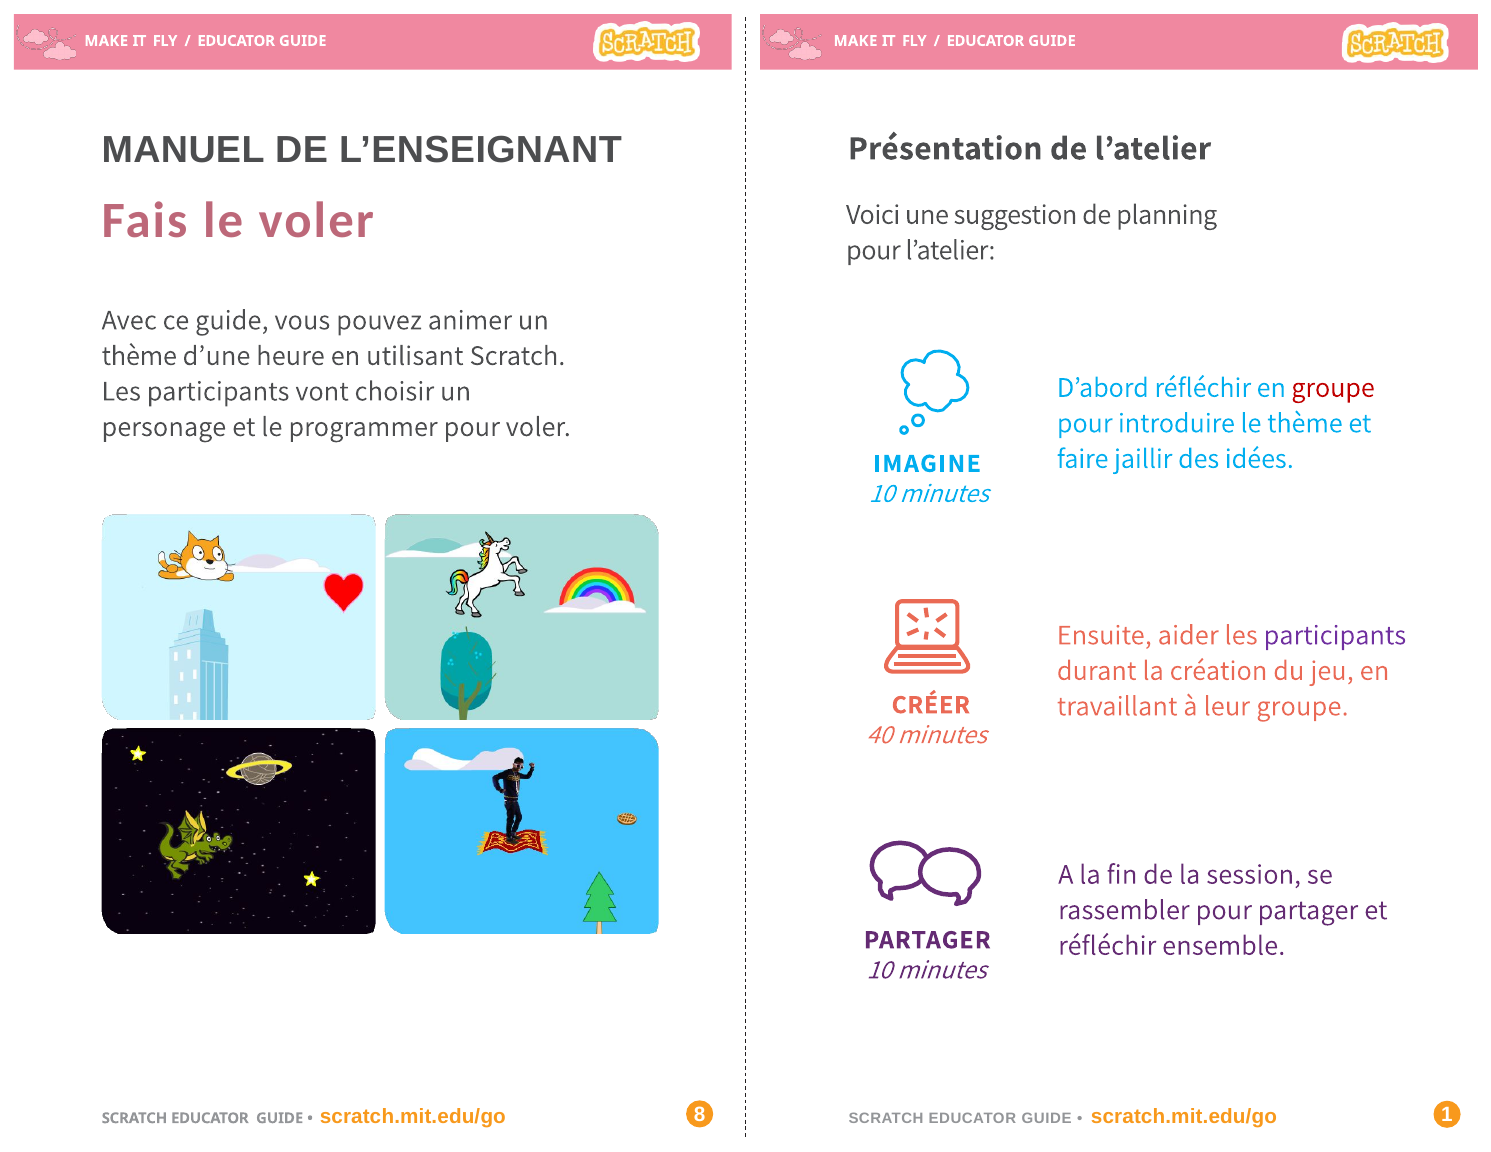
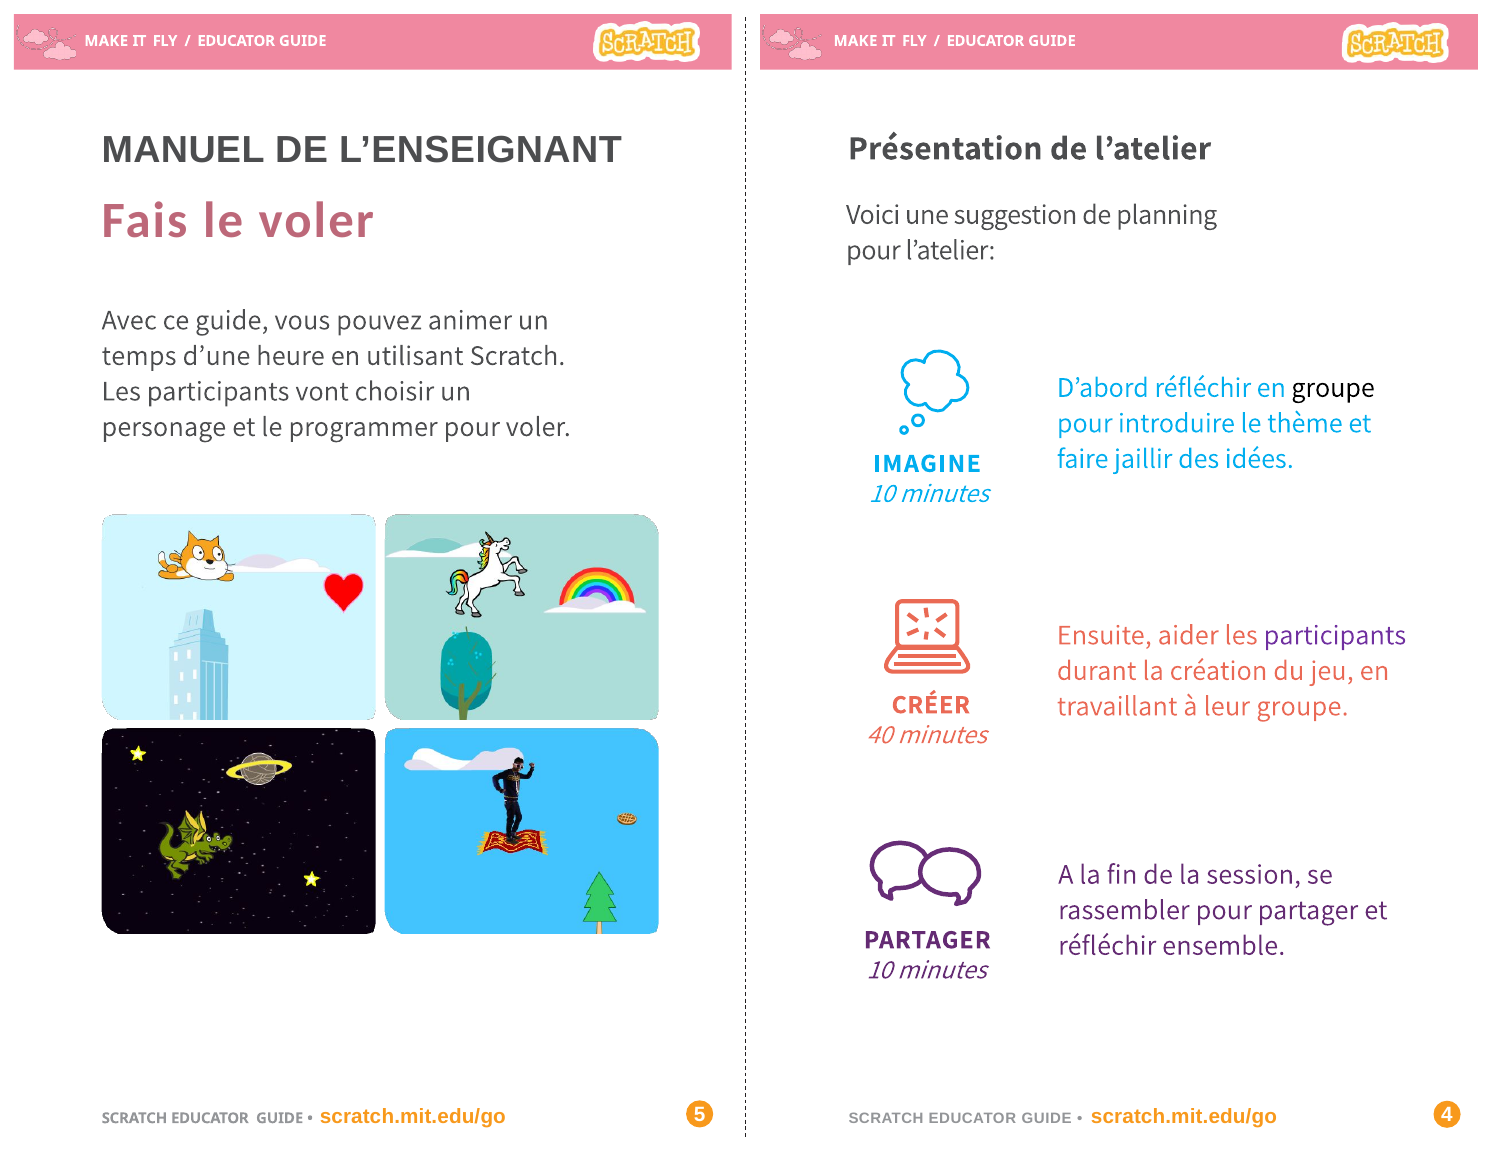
thème at (139, 356): thème -> temps
groupe at (1333, 388) colour: red -> black
8: 8 -> 5
1: 1 -> 4
